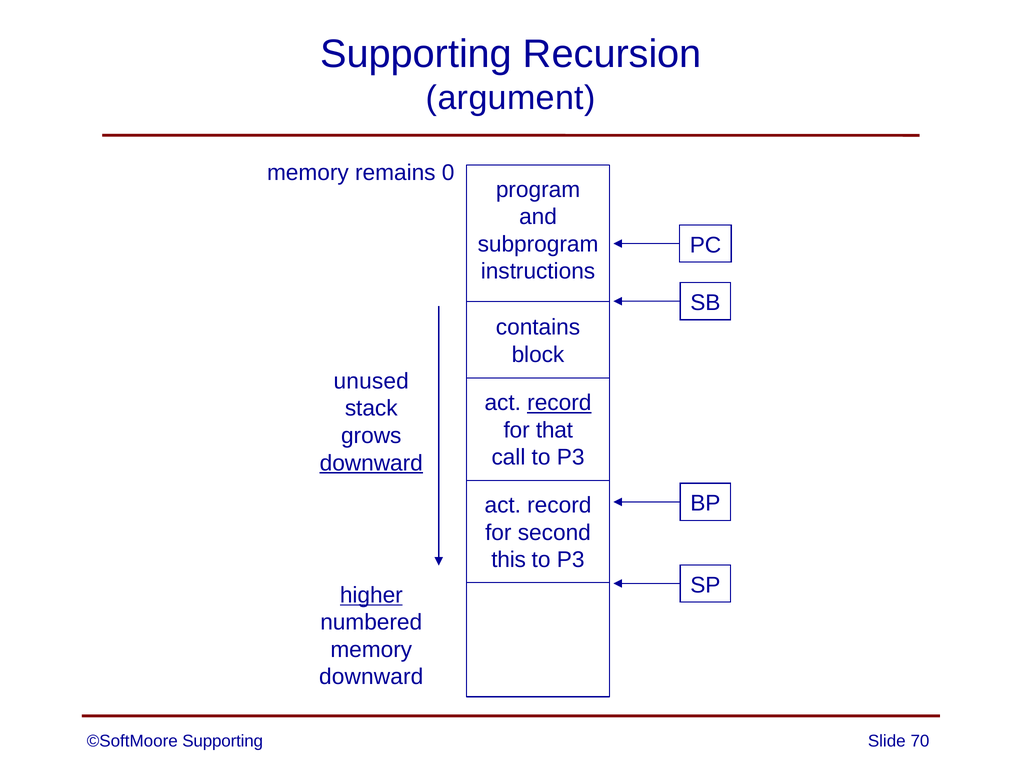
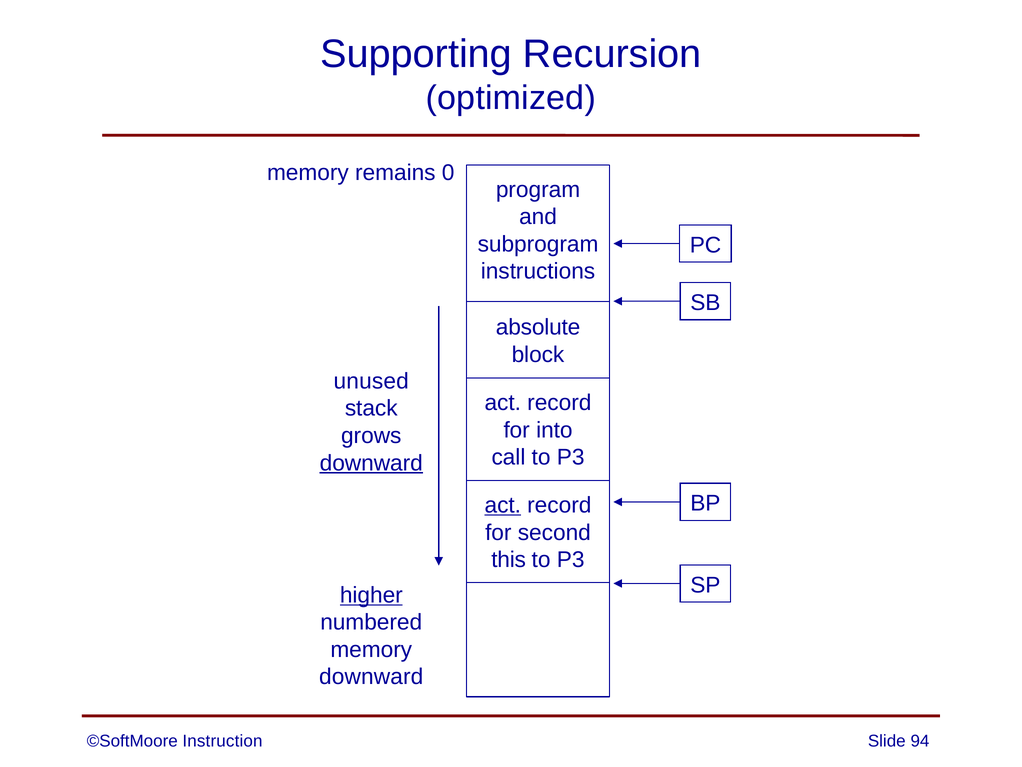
argument: argument -> optimized
contains: contains -> absolute
record at (559, 403) underline: present -> none
that: that -> into
act at (503, 505) underline: none -> present
©SoftMoore Supporting: Supporting -> Instruction
70: 70 -> 94
